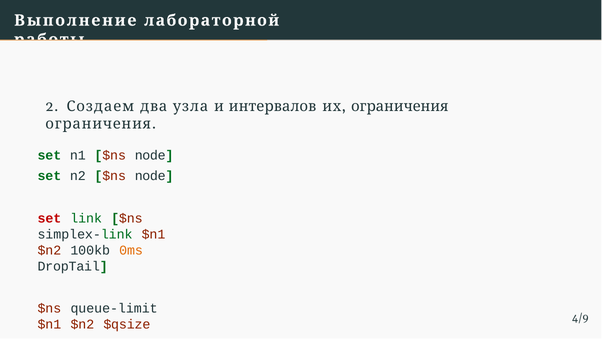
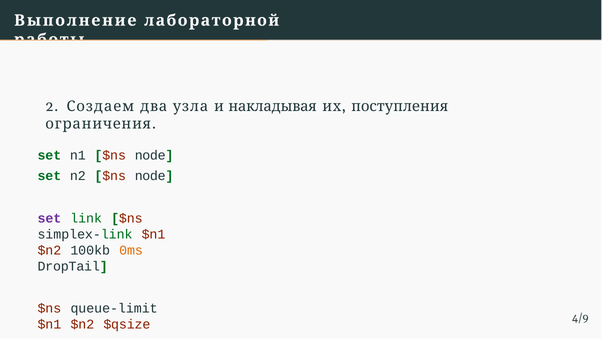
интервалов: интервалов -> накладывая
их ограничения: ограничения -> поступления
set at (49, 218) colour: red -> purple
